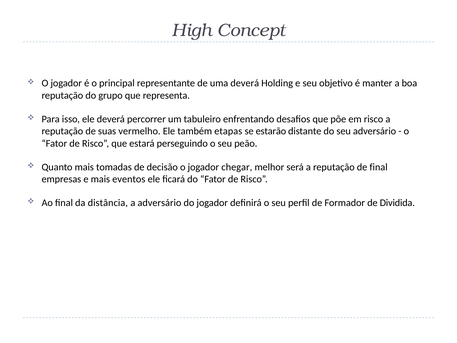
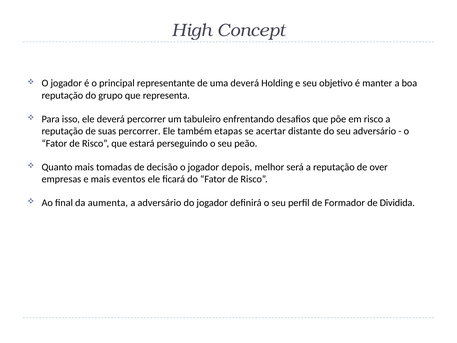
suas vermelho: vermelho -> percorrer
estarão: estarão -> acertar
chegar: chegar -> depois
de final: final -> over
distância: distância -> aumenta
